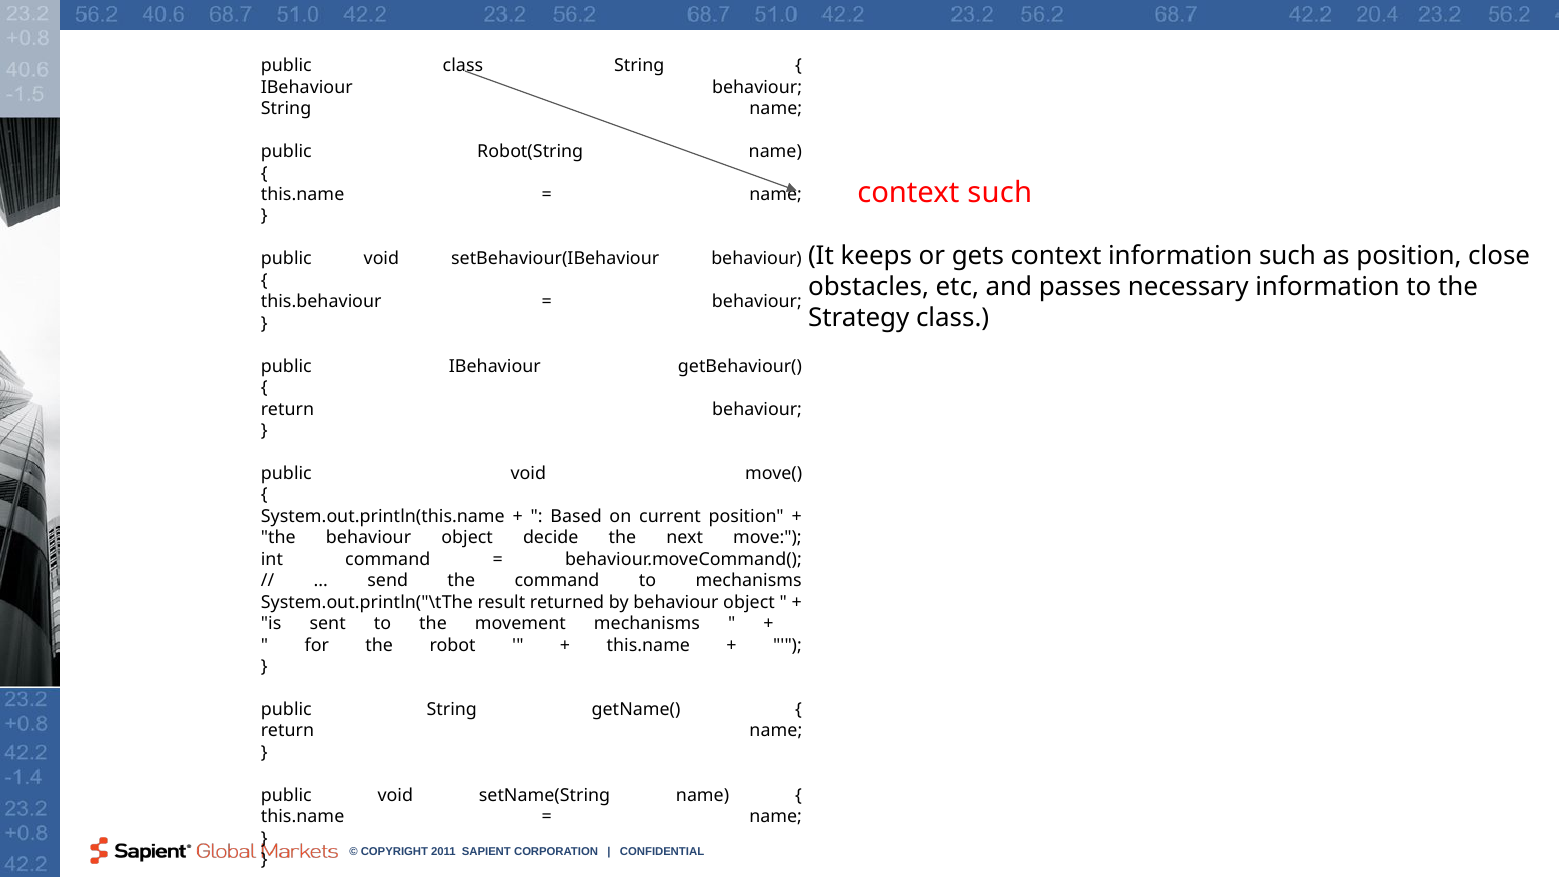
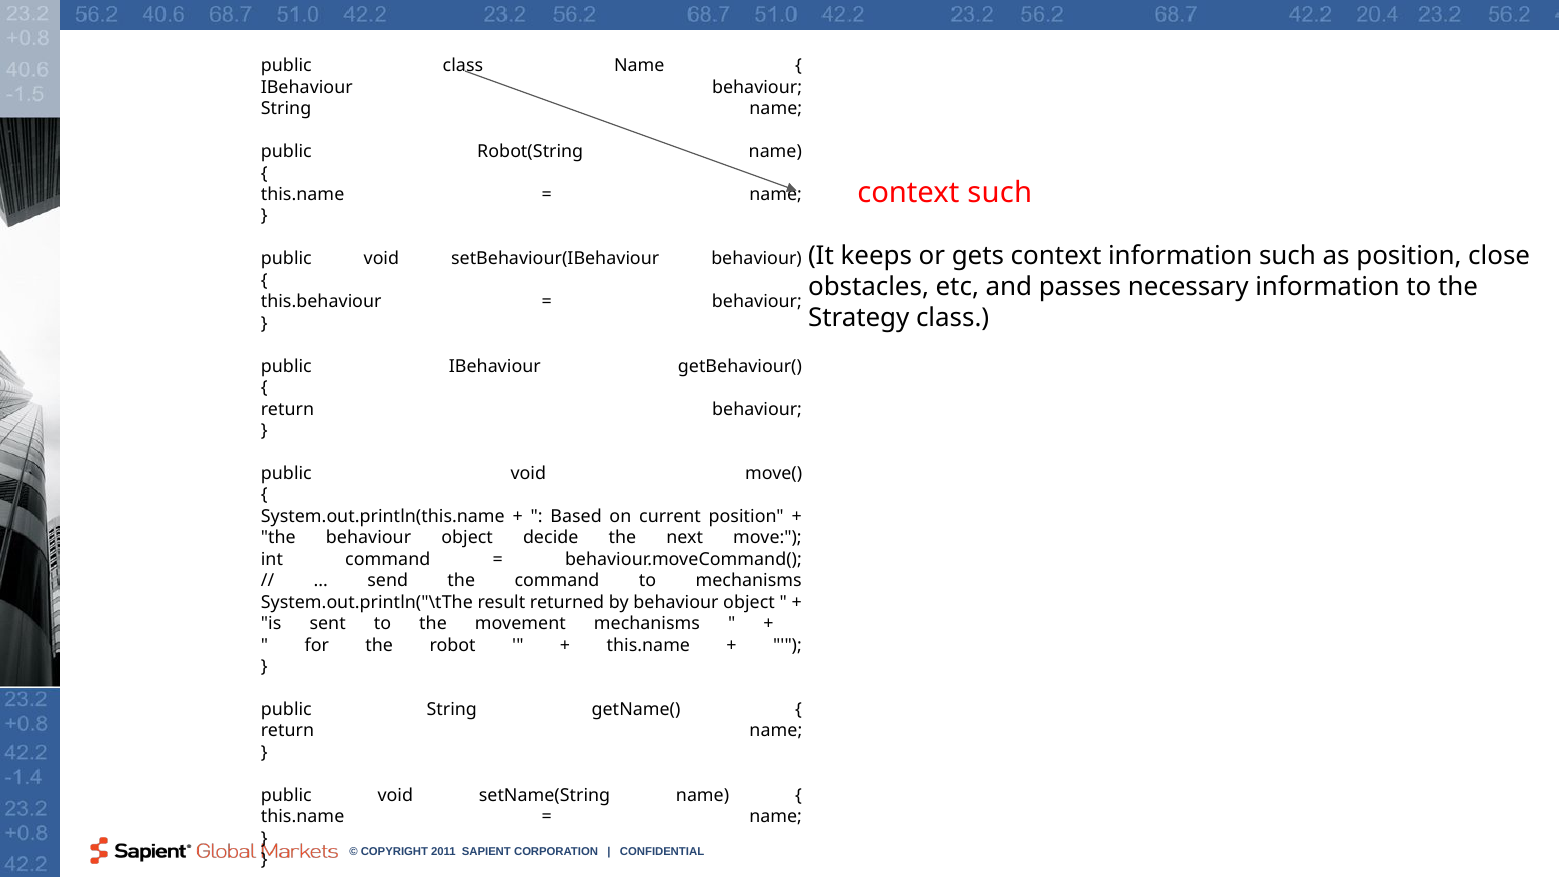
class String: String -> Name
